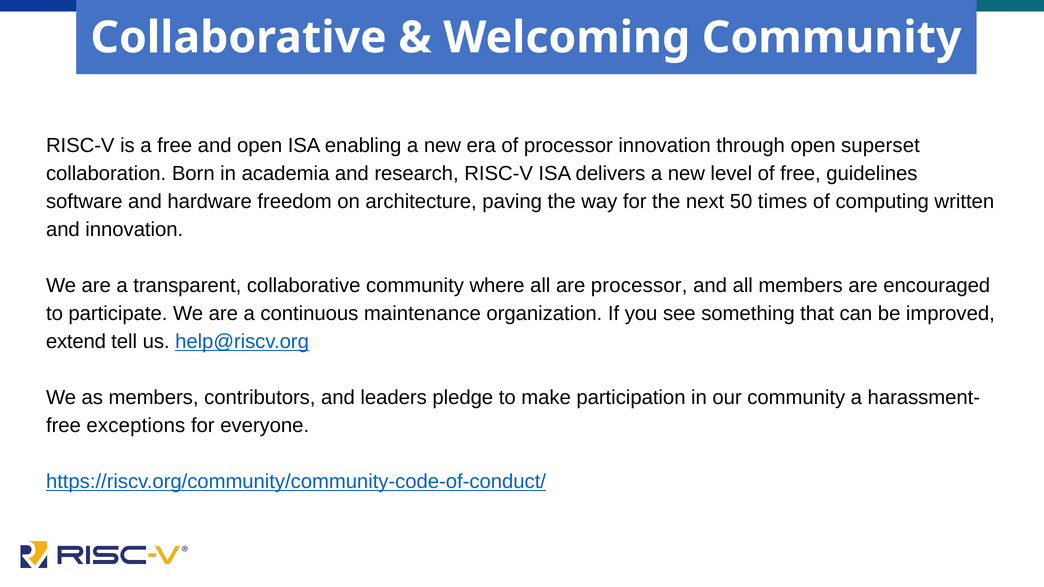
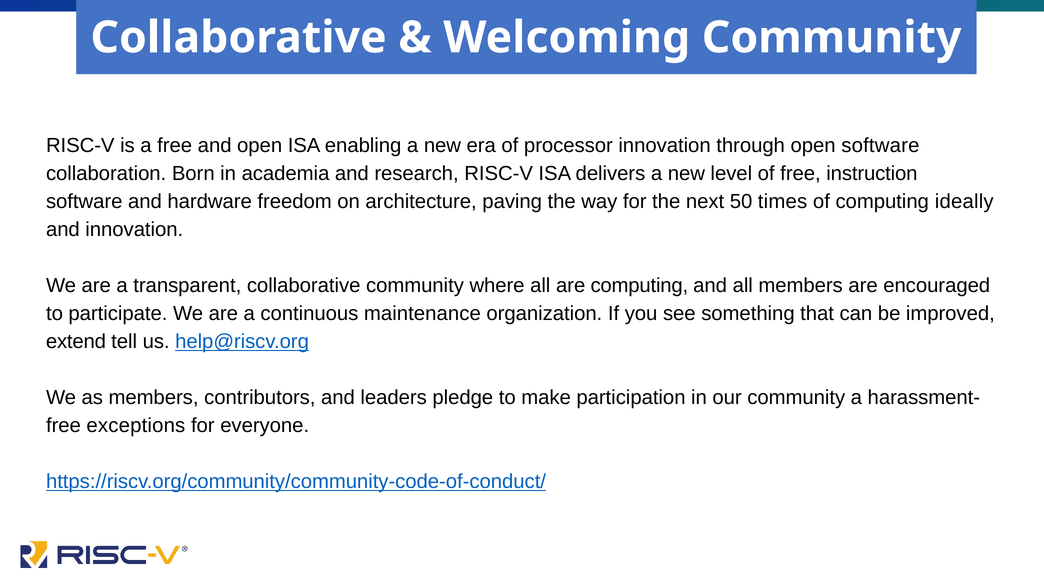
open superset: superset -> software
guidelines: guidelines -> instruction
written: written -> ideally
are processor: processor -> computing
